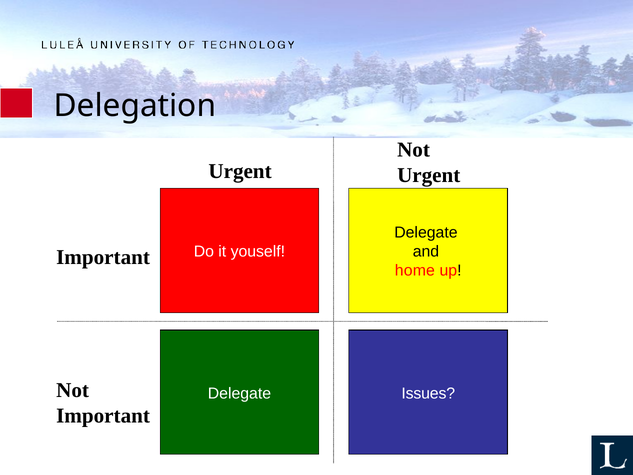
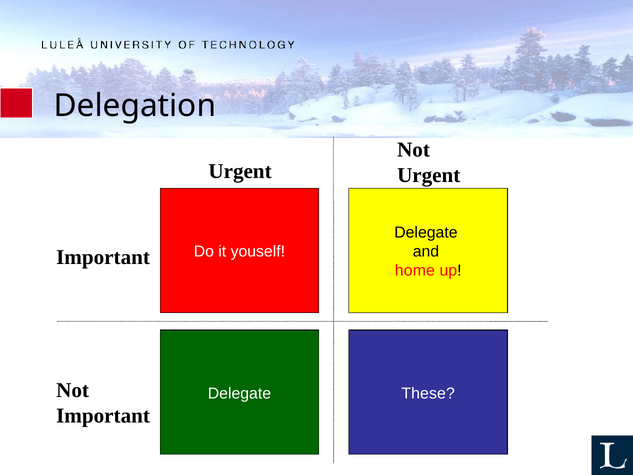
Issues: Issues -> These
